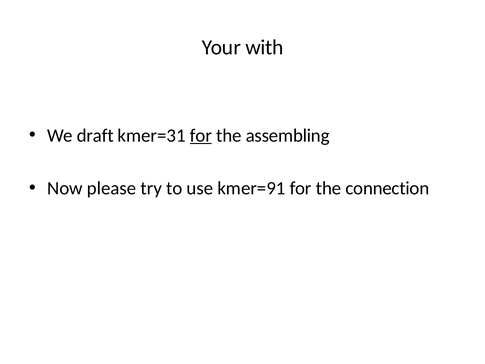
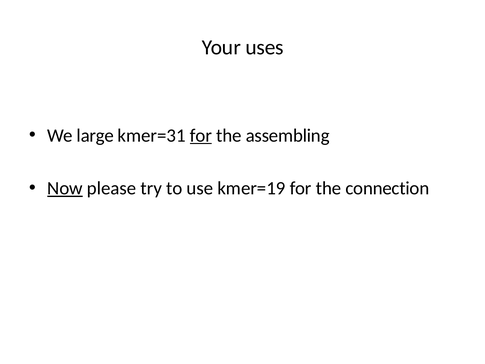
with: with -> uses
draft: draft -> large
Now underline: none -> present
kmer=91: kmer=91 -> kmer=19
